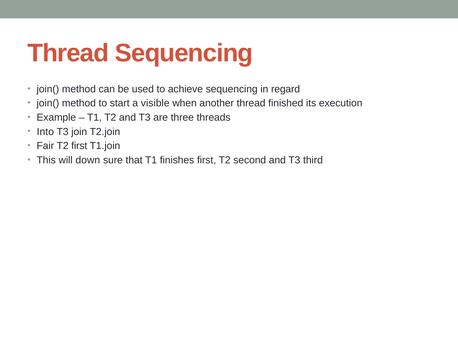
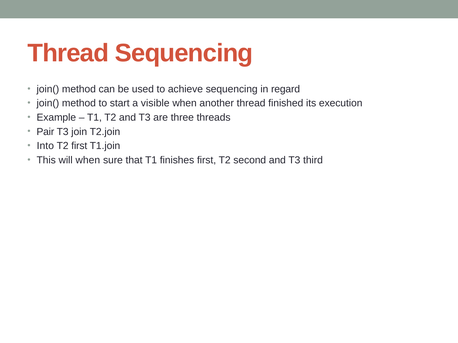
Into: Into -> Pair
Fair: Fair -> Into
will down: down -> when
